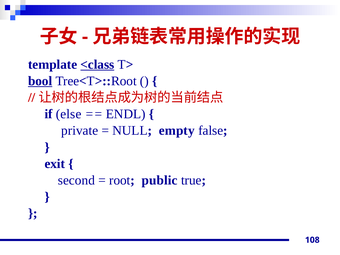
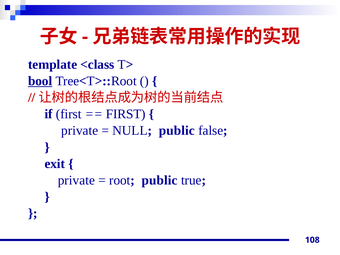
<class underline: present -> none
if else: else -> first
ENDL at (126, 114): ENDL -> FIRST
NULL empty: empty -> public
second at (76, 180): second -> private
